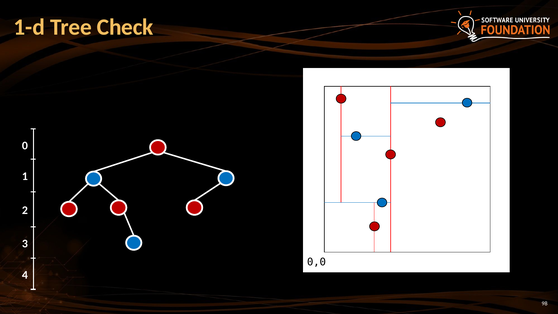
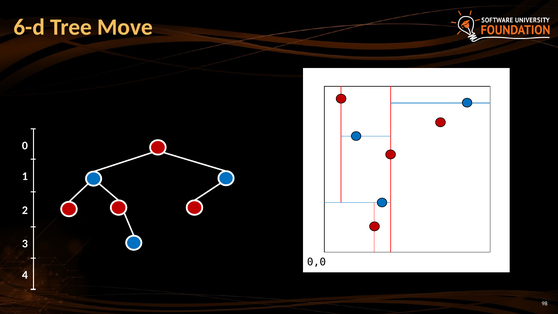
1-d: 1-d -> 6-d
Check: Check -> Move
